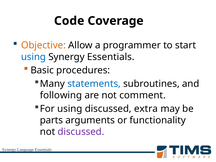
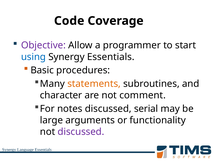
Objective colour: orange -> purple
statements colour: blue -> orange
following: following -> character
For using: using -> notes
extra: extra -> serial
parts: parts -> large
